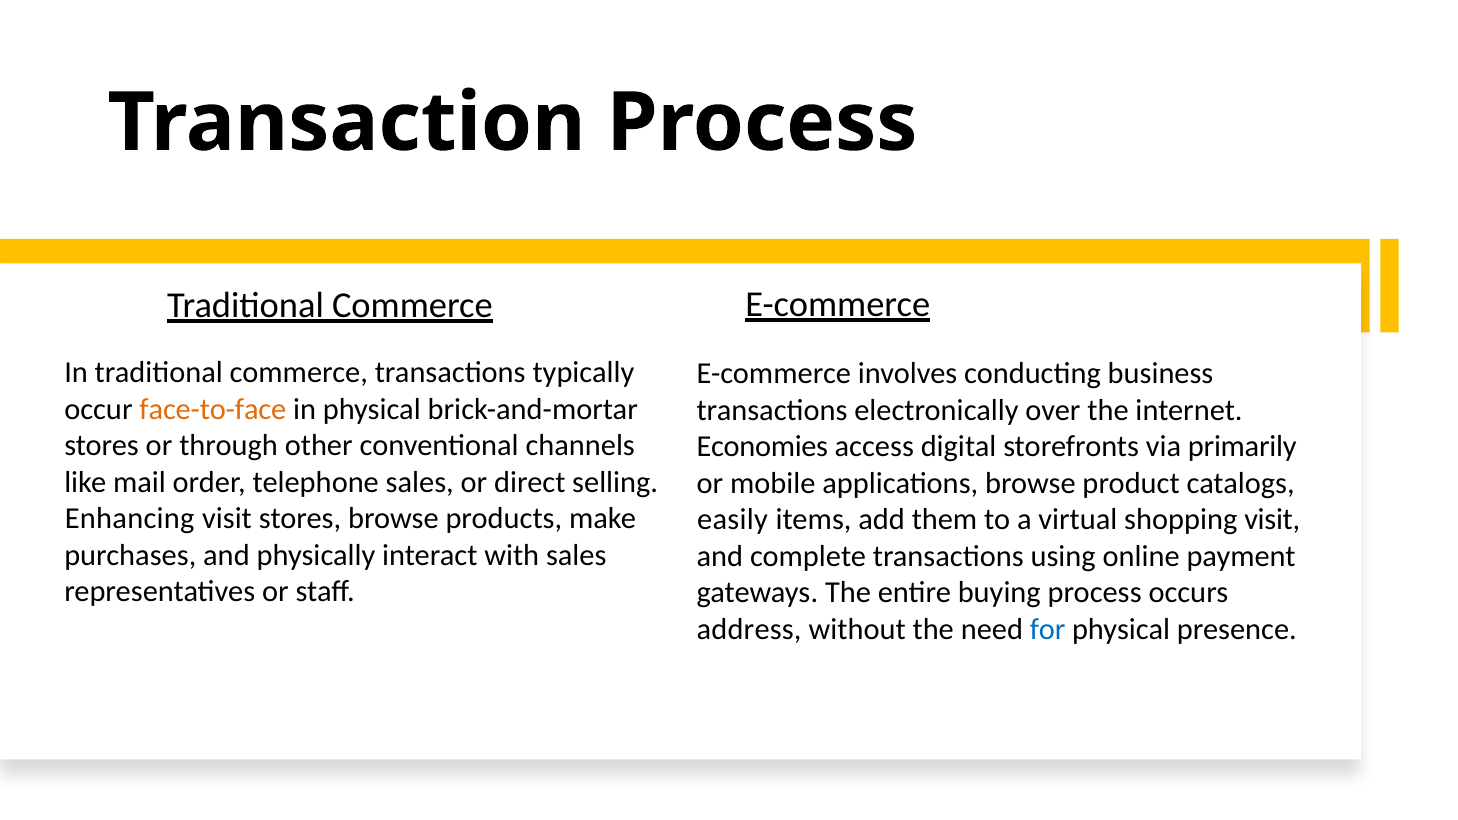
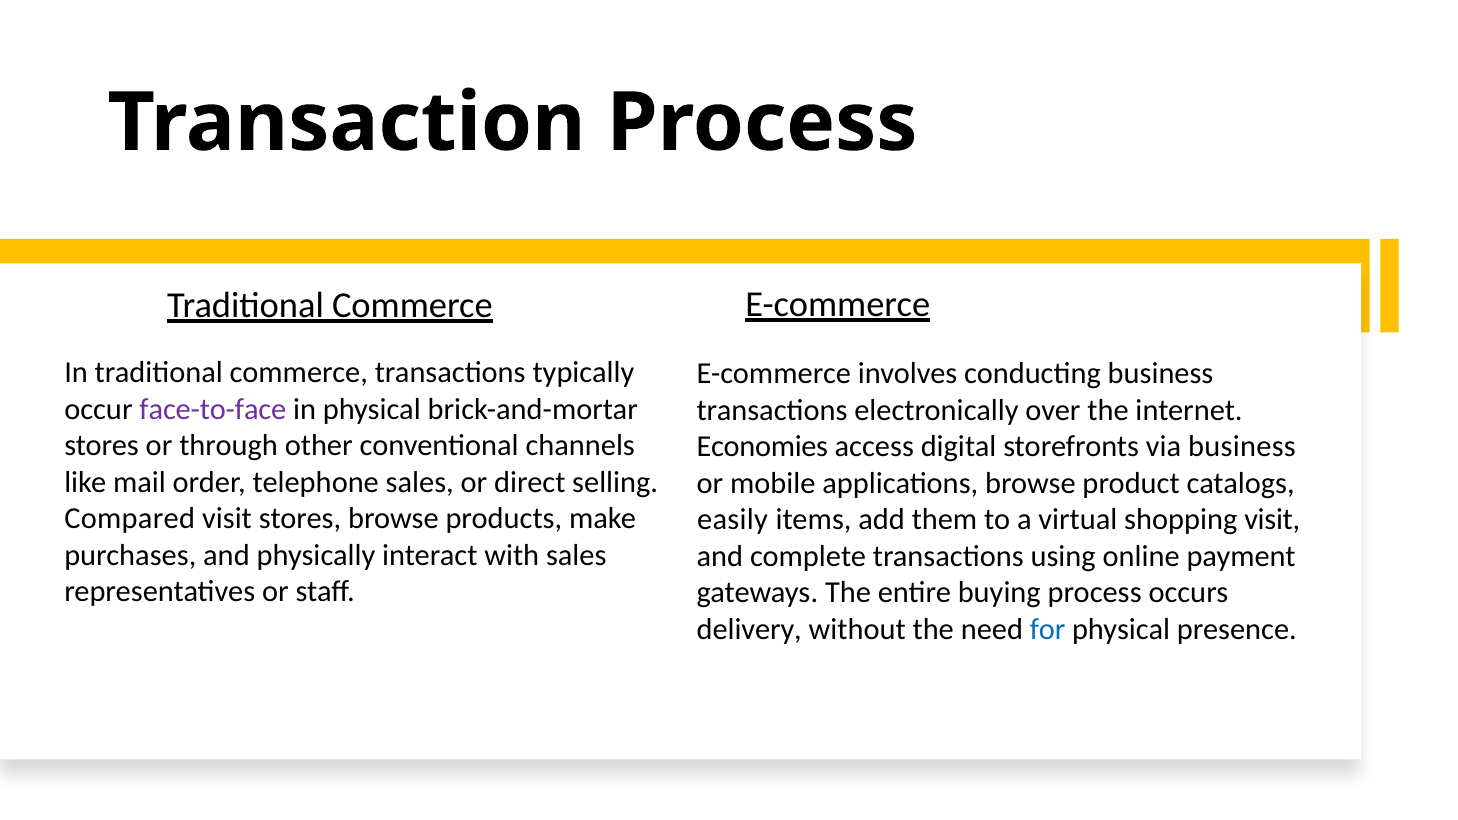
face-to-face colour: orange -> purple
via primarily: primarily -> business
Enhancing: Enhancing -> Compared
address: address -> delivery
